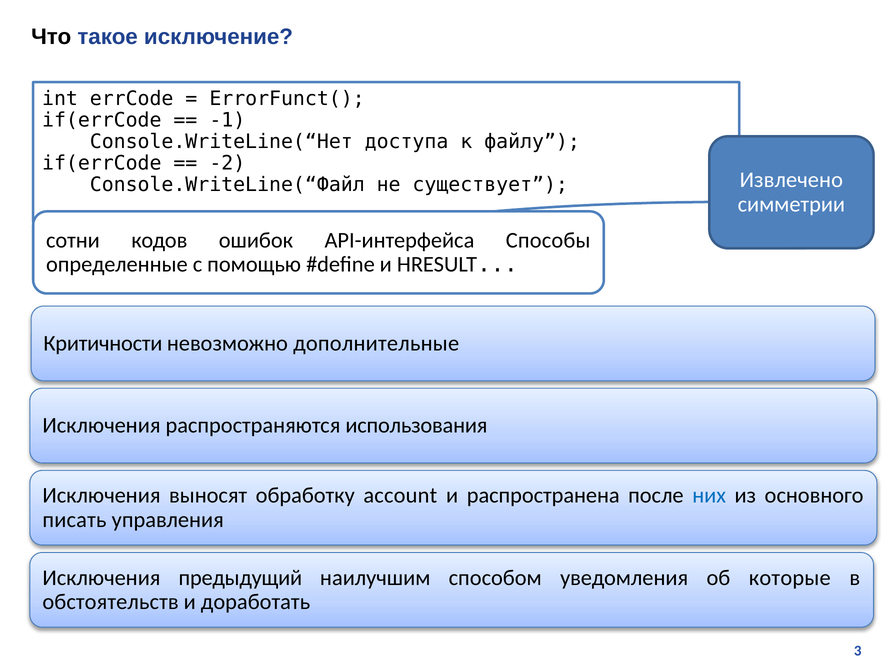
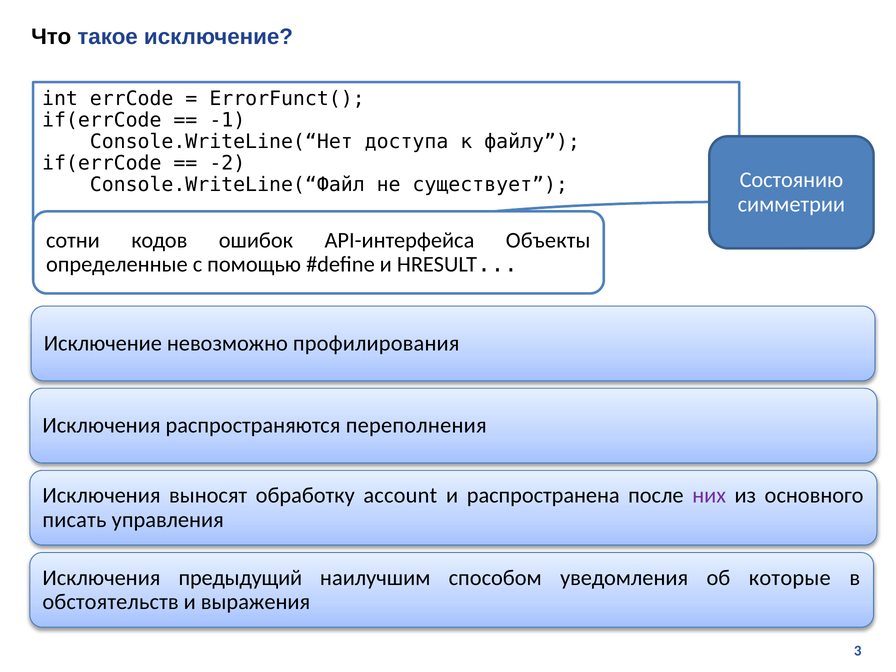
Извлечено: Извлечено -> Состоянию
Способы: Способы -> Объекты
Критичности at (103, 343): Критичности -> Исключение
дополнительные: дополнительные -> профилирования
использования: использования -> переполнения
них colour: blue -> purple
доработать: доработать -> выражения
